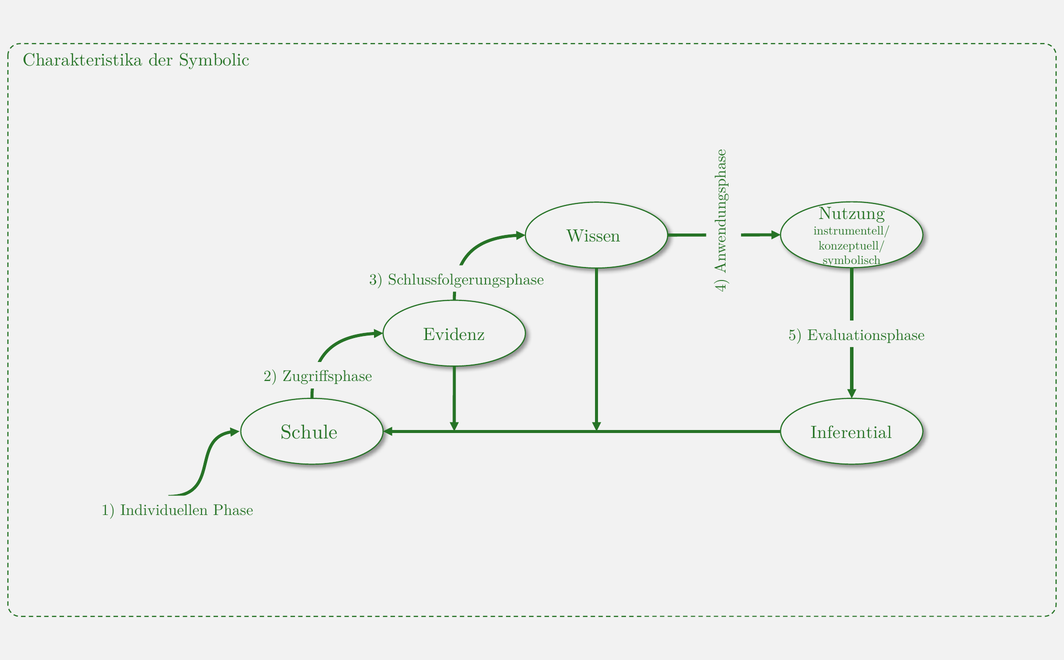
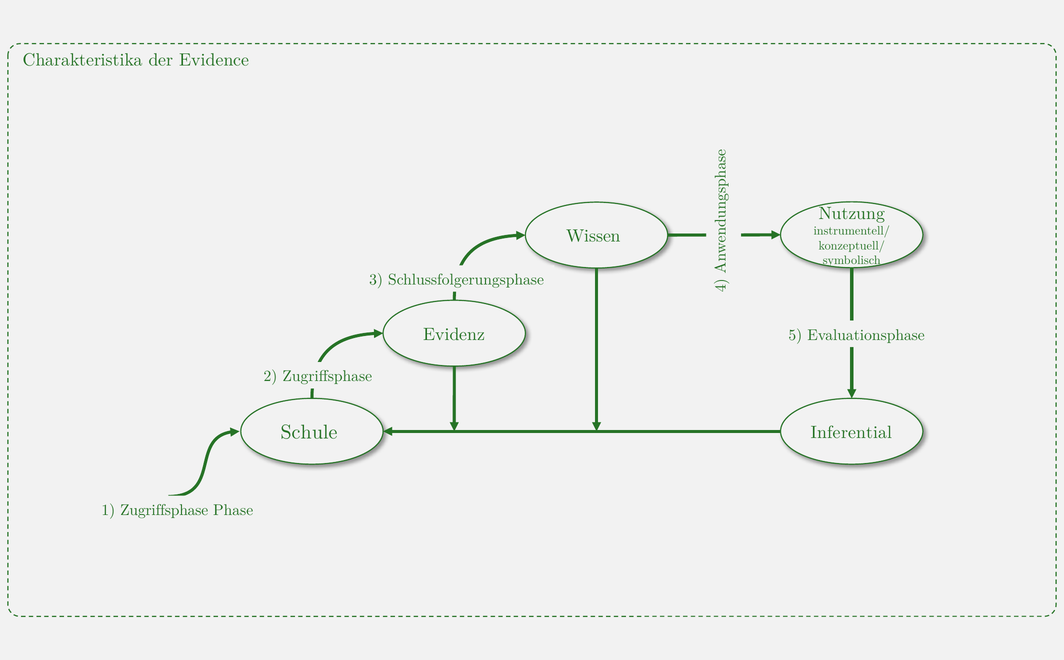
Symbolic: Symbolic -> Evidence
1 Individuellen: Individuellen -> Zugriffsphase
